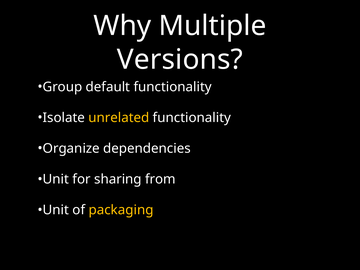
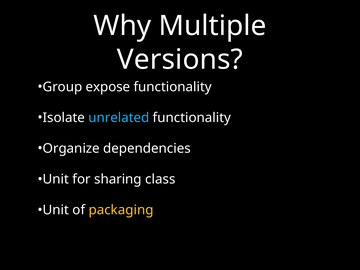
default: default -> expose
unrelated colour: yellow -> light blue
from: from -> class
